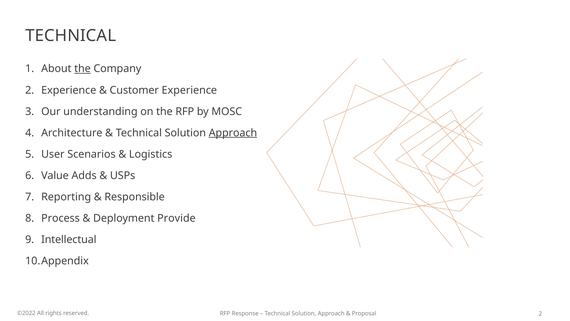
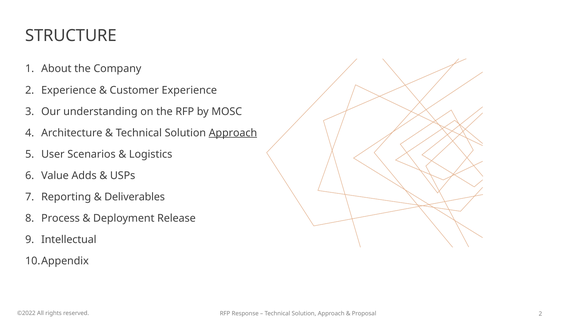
TECHNICAL at (71, 36): TECHNICAL -> STRUCTURE
the at (83, 69) underline: present -> none
Responsible: Responsible -> Deliverables
Provide: Provide -> Release
